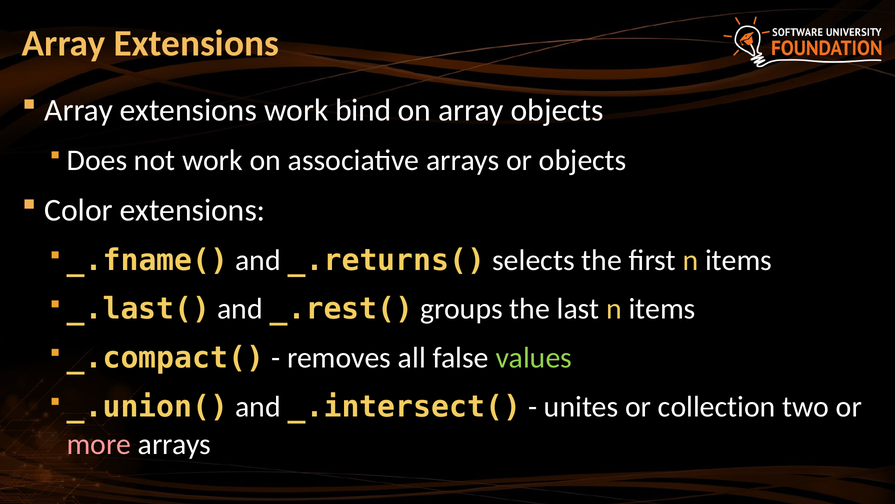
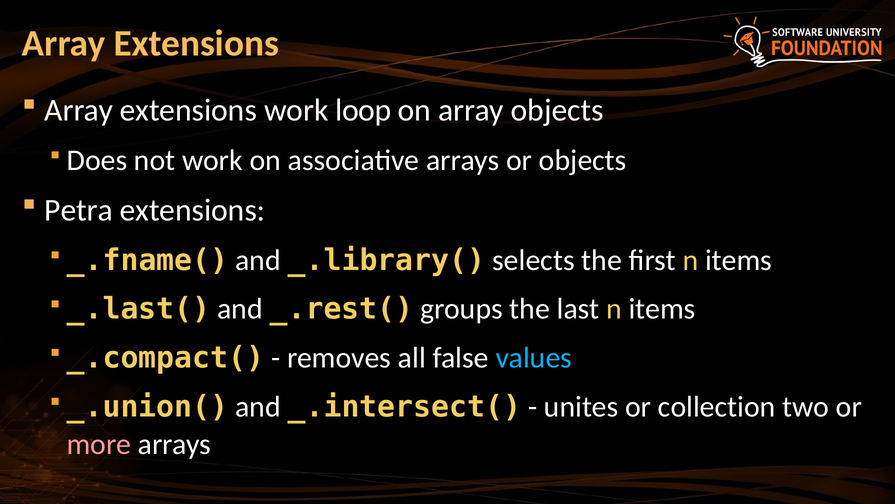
bind: bind -> loop
Color: Color -> Petra
_.returns(: _.returns( -> _.library(
values colour: light green -> light blue
